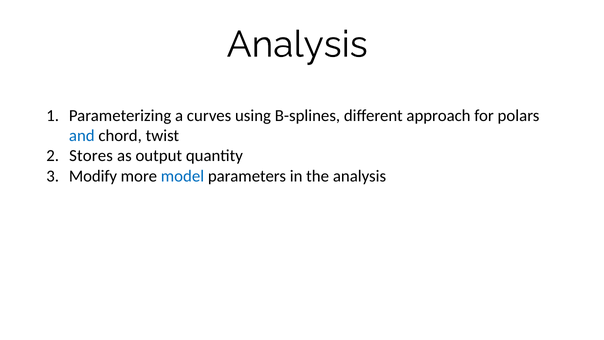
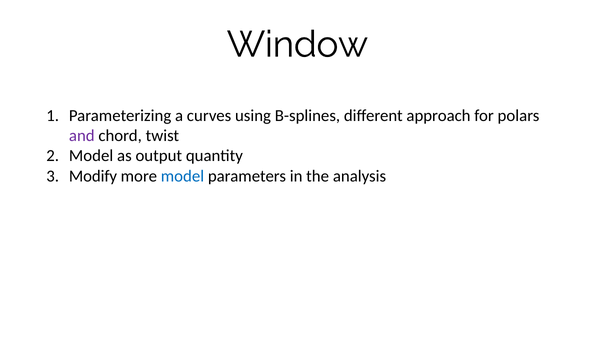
Analysis at (297, 44): Analysis -> Window
and colour: blue -> purple
Stores at (91, 156): Stores -> Model
